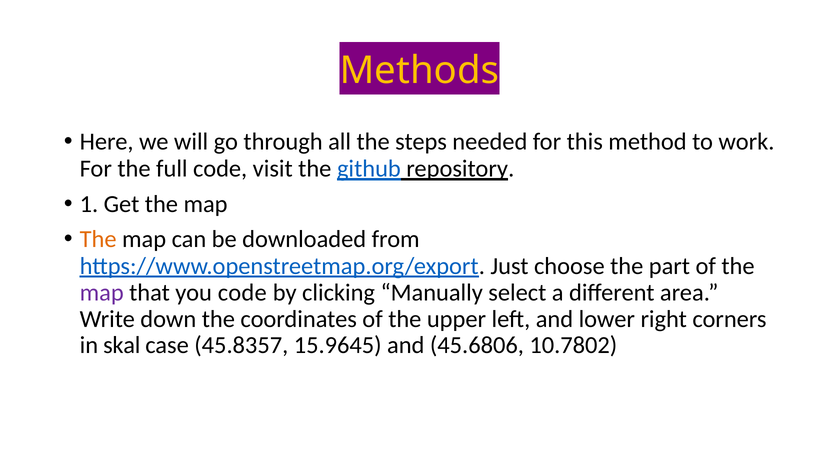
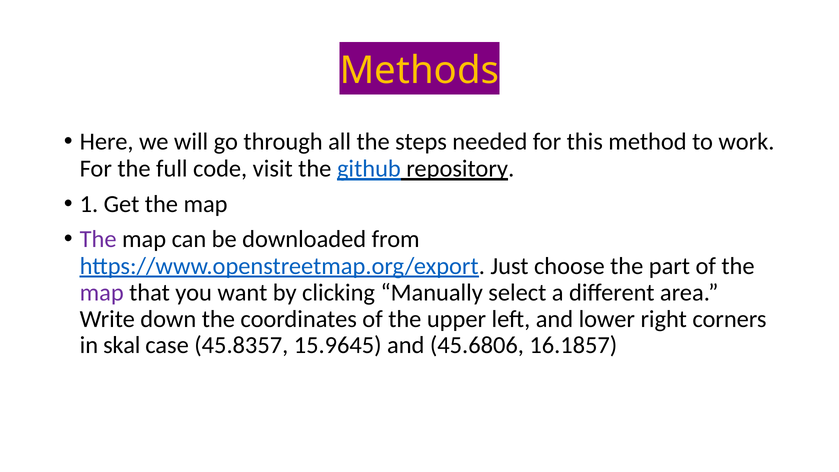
The at (98, 239) colour: orange -> purple
you code: code -> want
10.7802: 10.7802 -> 16.1857
